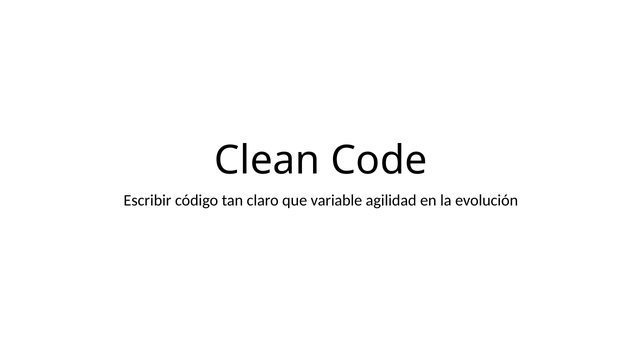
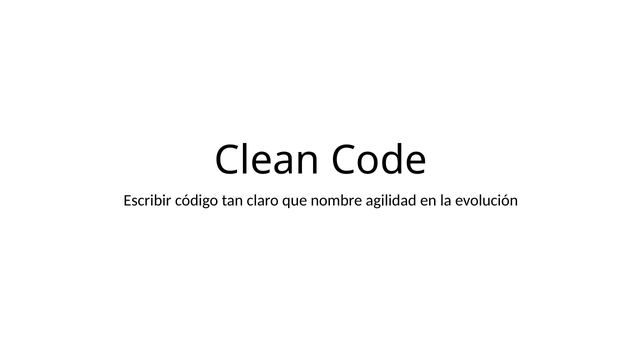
variable: variable -> nombre
